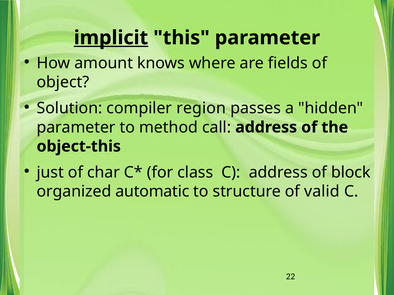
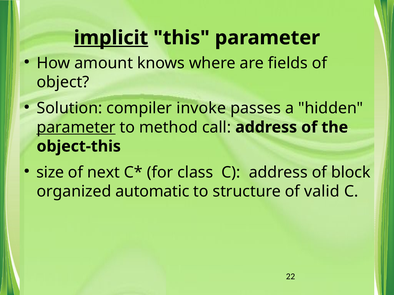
region: region -> invoke
parameter at (76, 127) underline: none -> present
just: just -> size
char: char -> next
